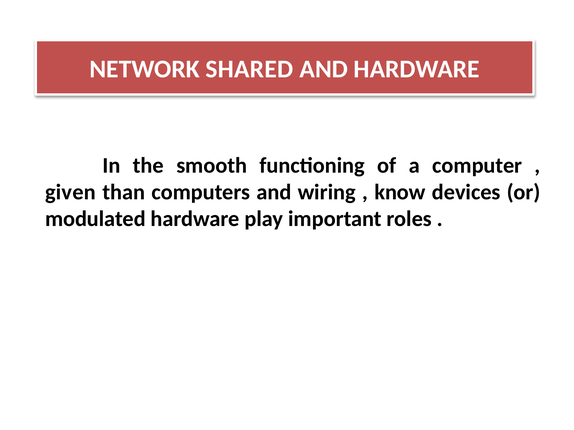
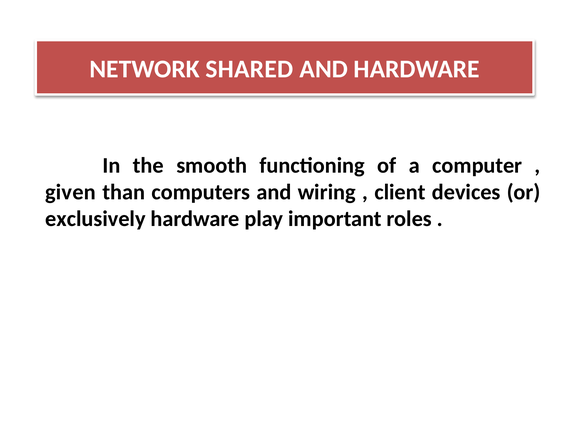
know: know -> client
modulated: modulated -> exclusively
